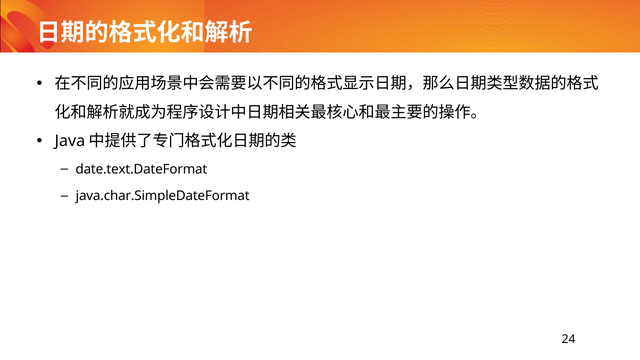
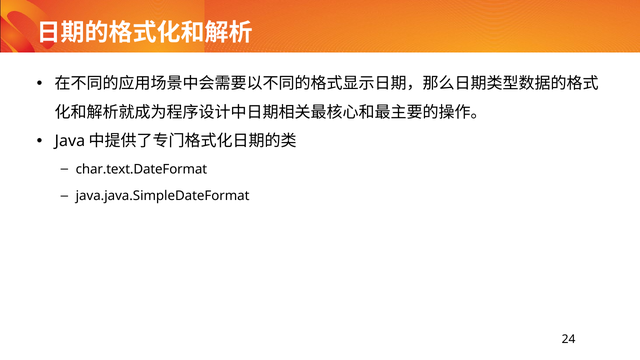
date.text.DateFormat: date.text.DateFormat -> char.text.DateFormat
java.char.SimpleDateFormat: java.char.SimpleDateFormat -> java.java.SimpleDateFormat
